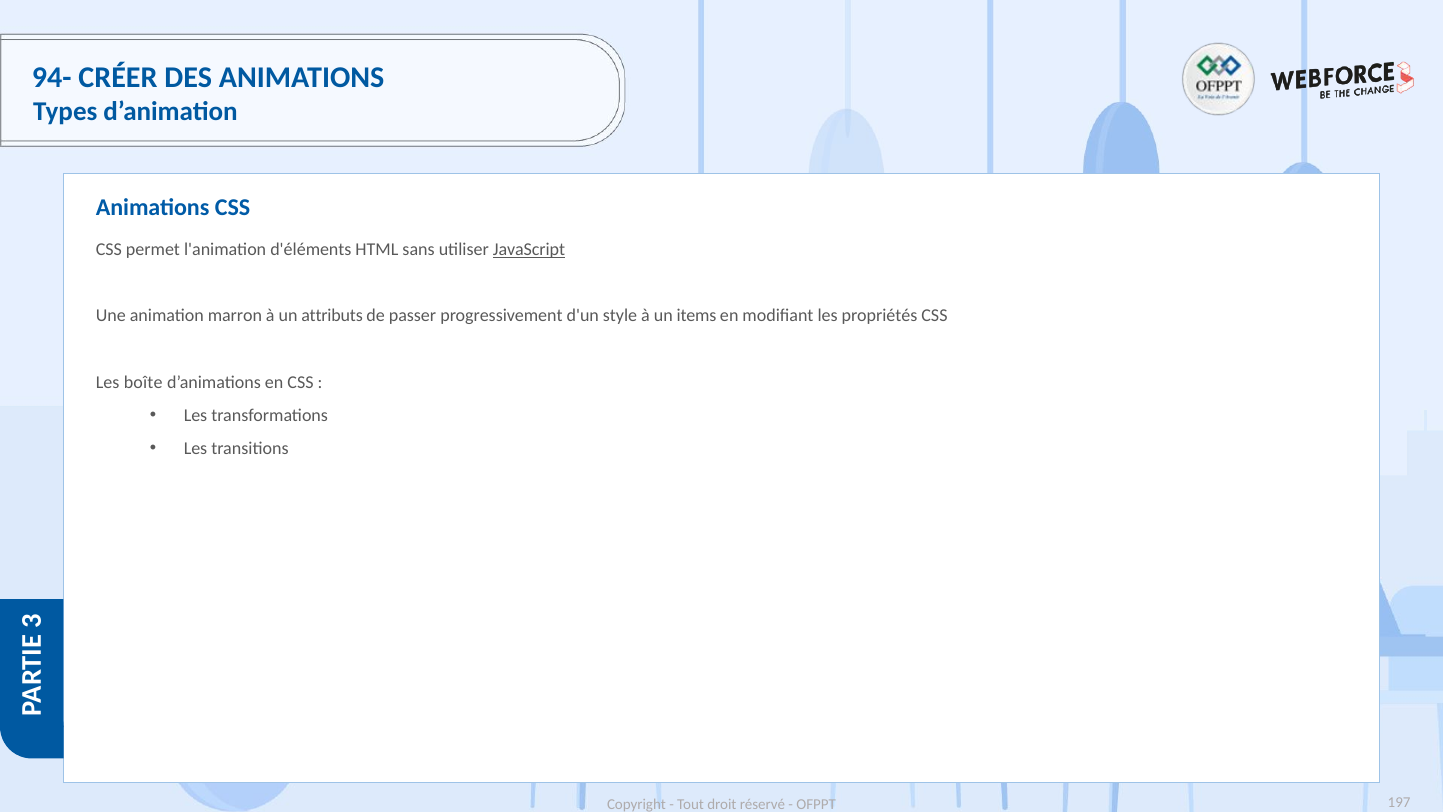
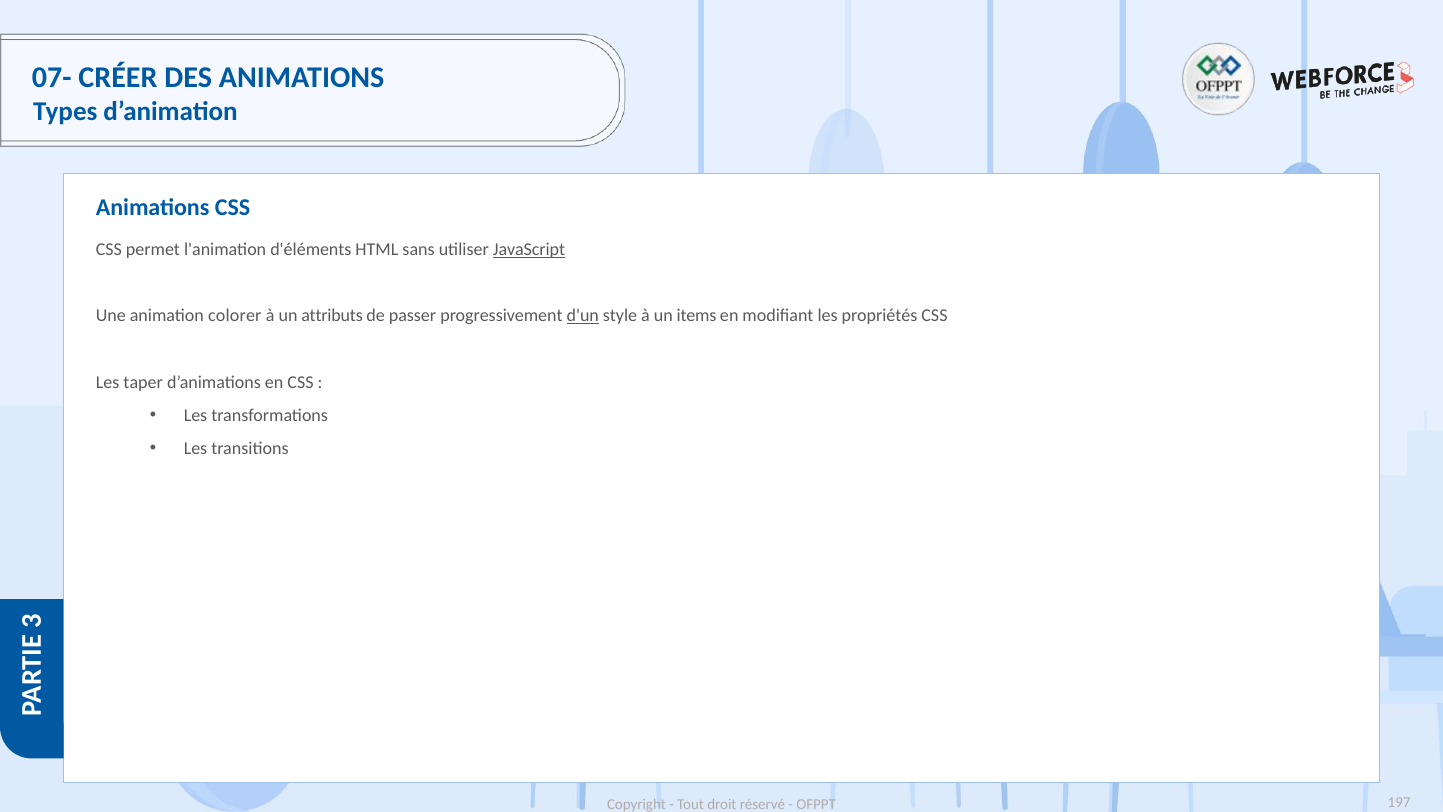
94-: 94- -> 07-
marron: marron -> colorer
d'un underline: none -> present
boîte: boîte -> taper
